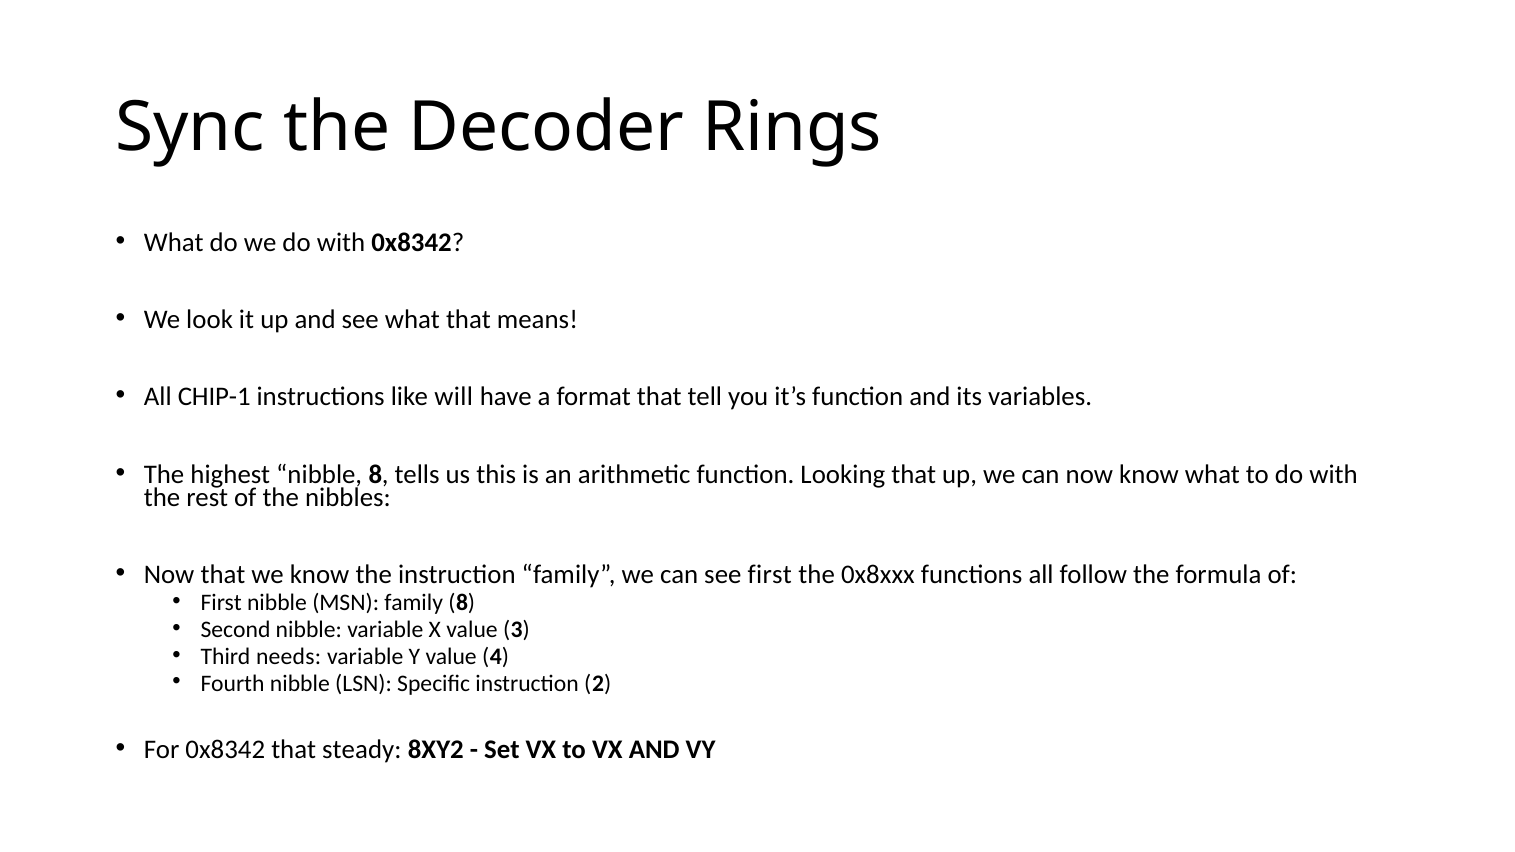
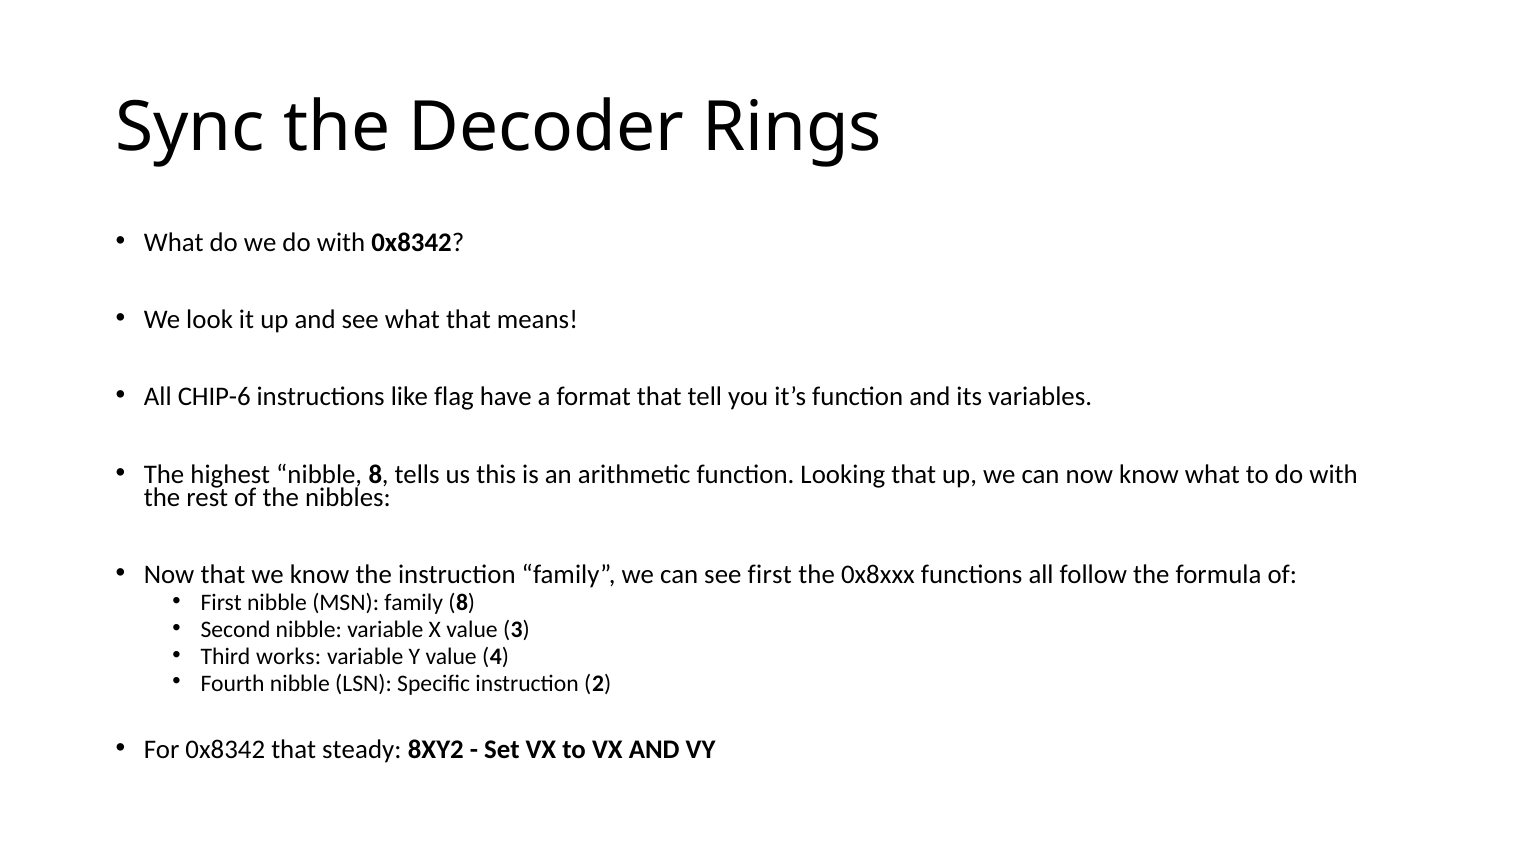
CHIP-1: CHIP-1 -> CHIP-6
will: will -> flag
needs: needs -> works
